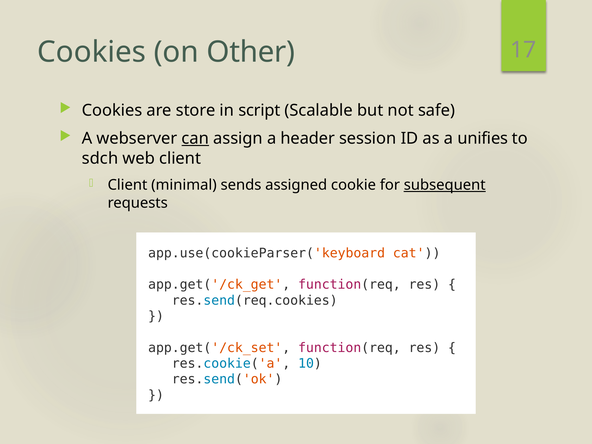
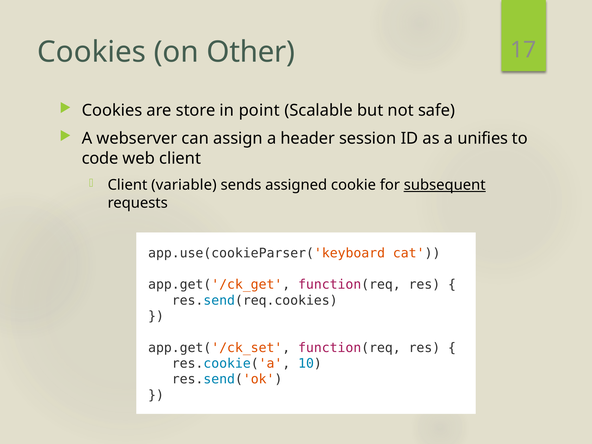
script: script -> point
can underline: present -> none
sdch: sdch -> code
minimal: minimal -> variable
